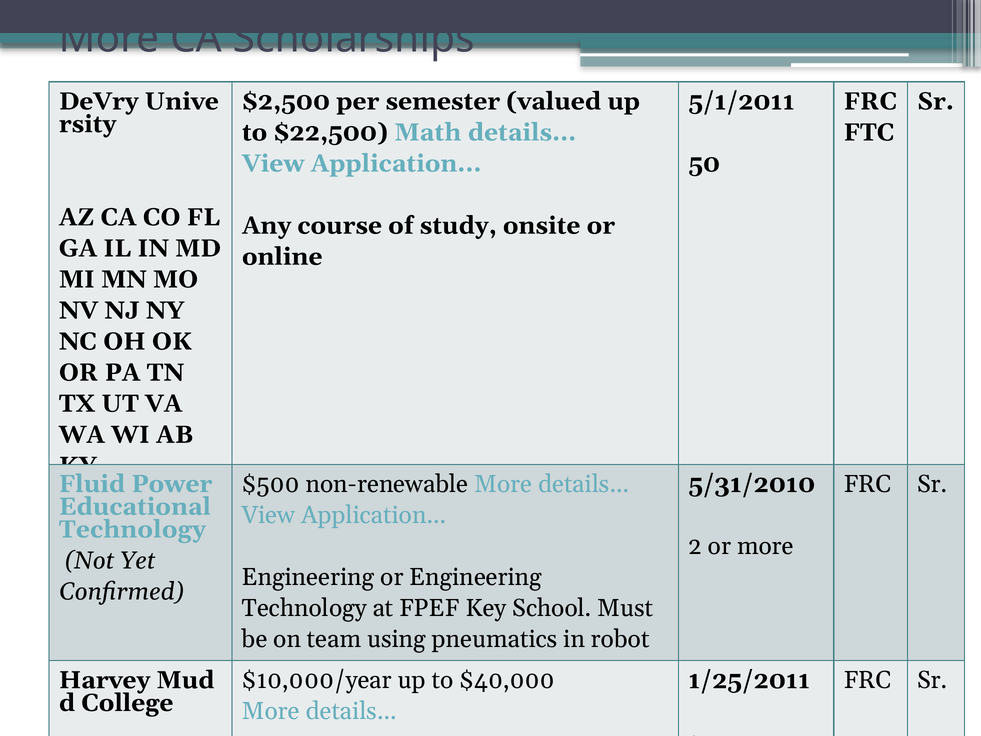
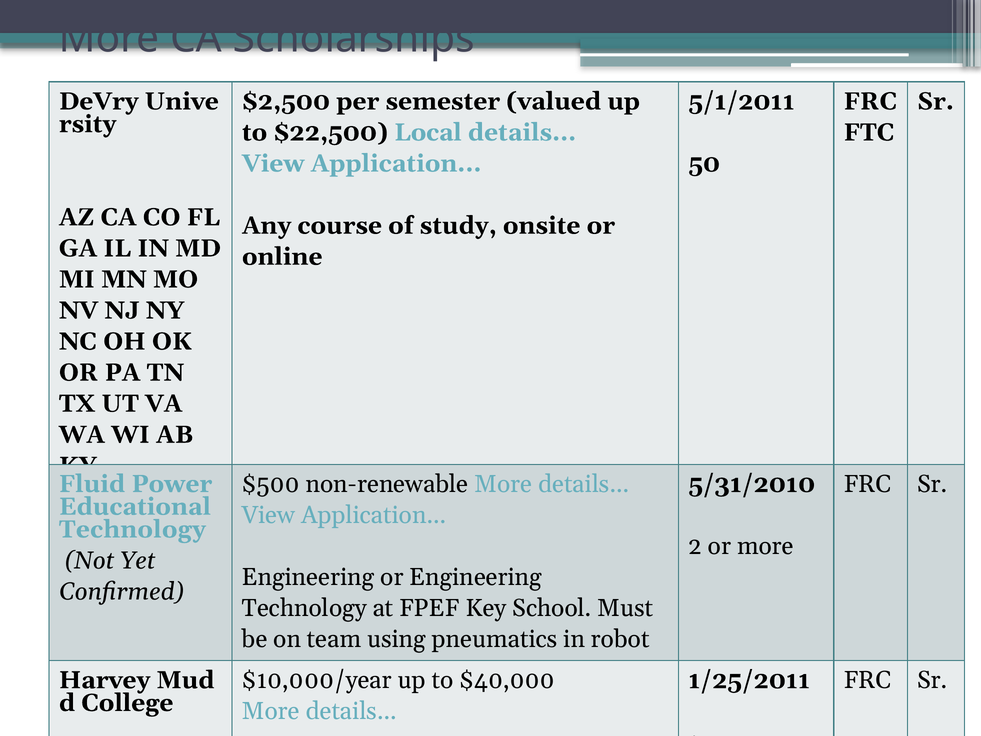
Math: Math -> Local
